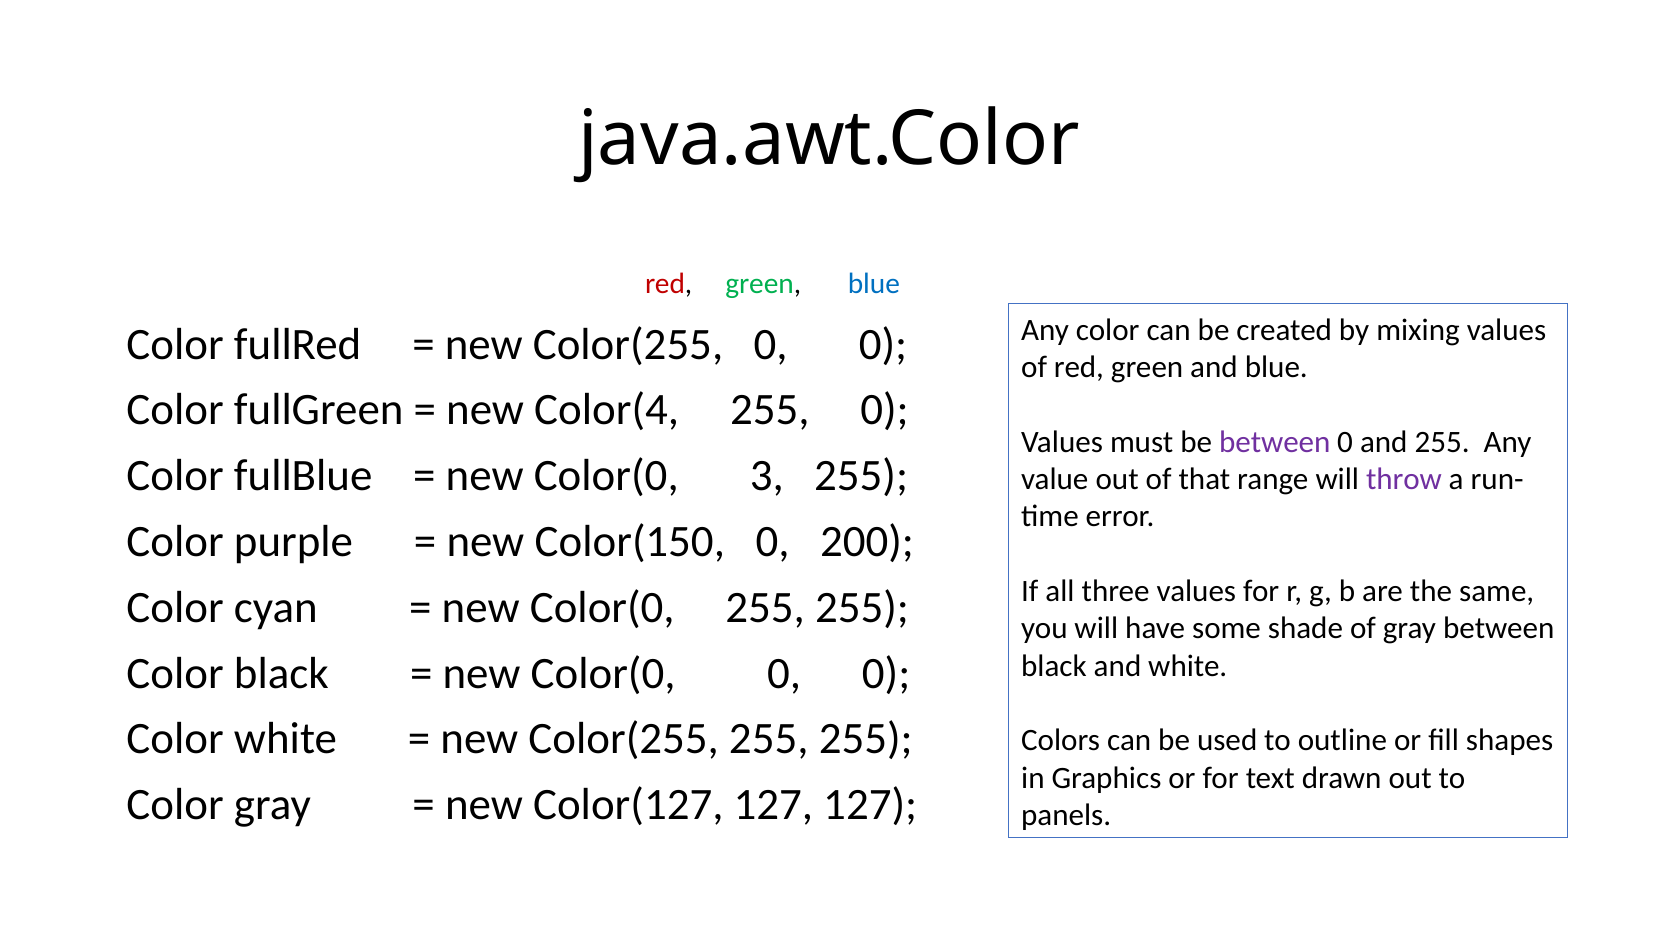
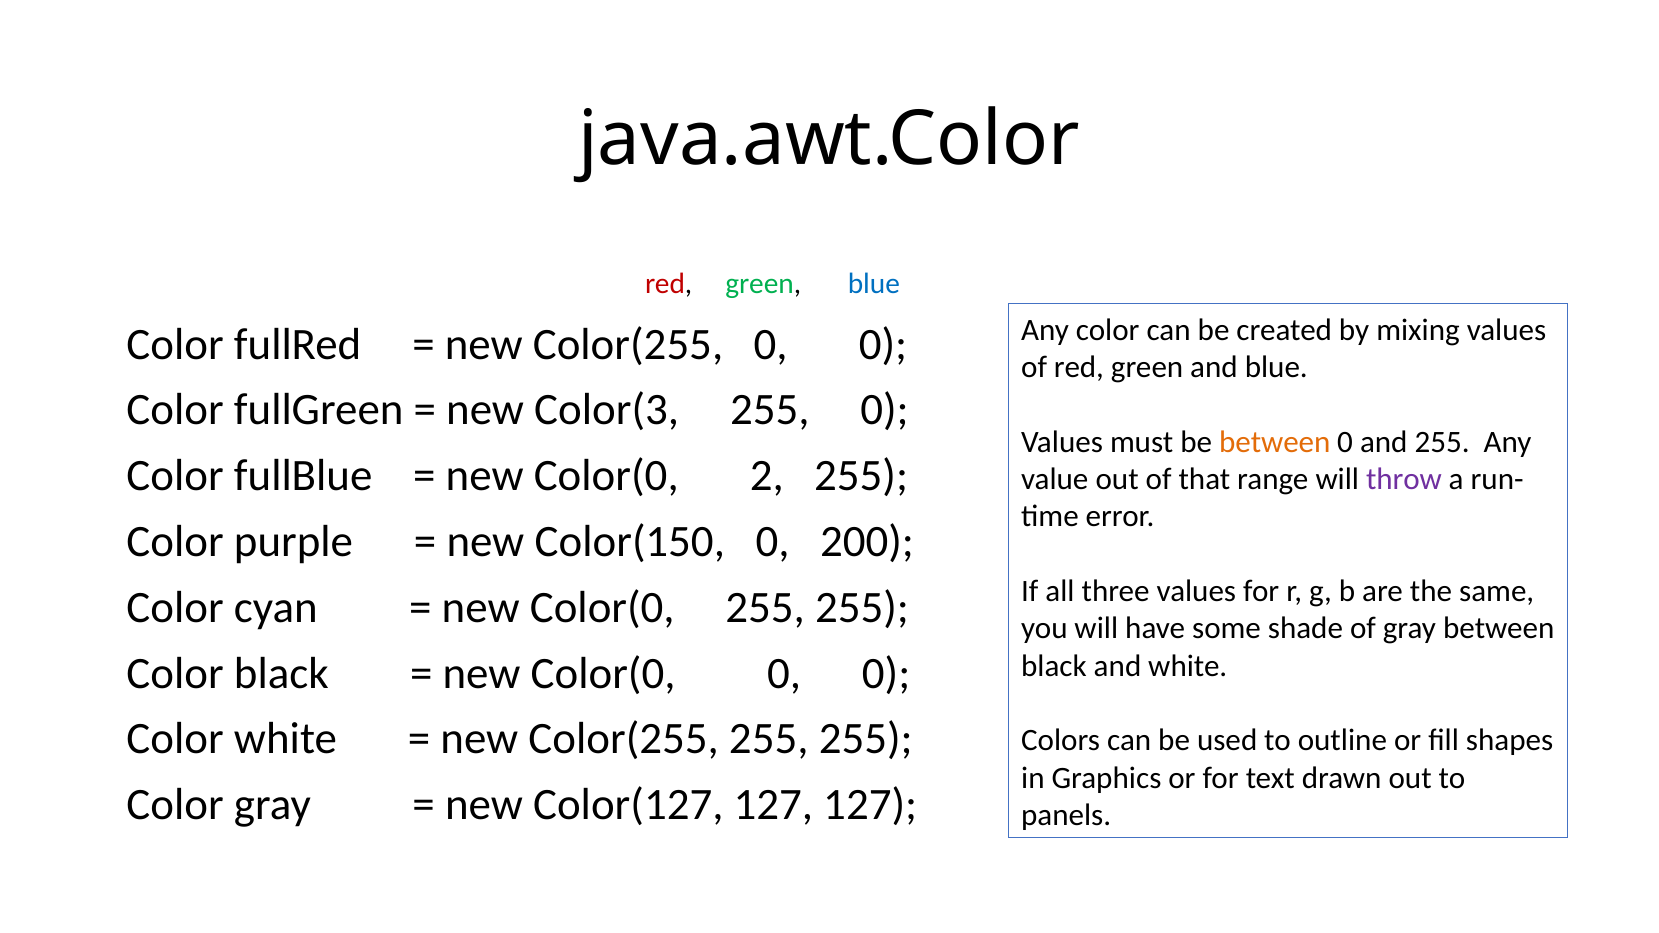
Color(4: Color(4 -> Color(3
between at (1275, 442) colour: purple -> orange
3: 3 -> 2
